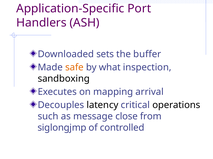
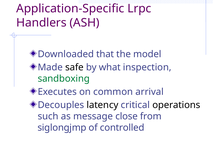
Port: Port -> Lrpc
sets: sets -> that
buffer: buffer -> model
safe colour: orange -> black
sandboxing colour: black -> green
mapping: mapping -> common
